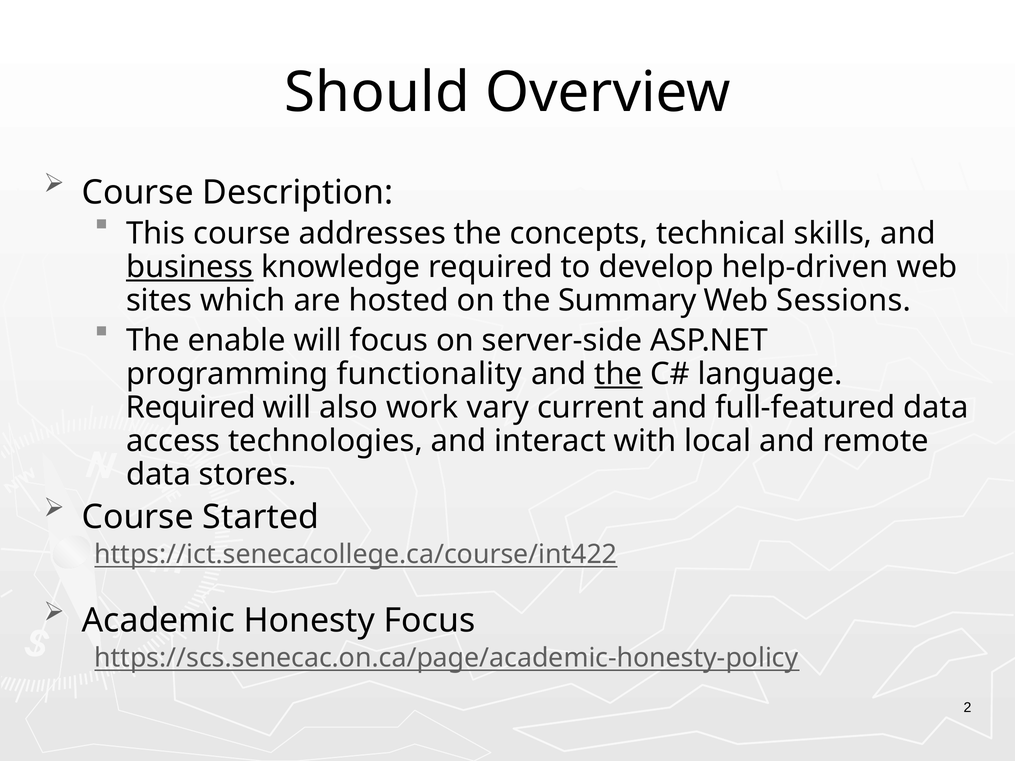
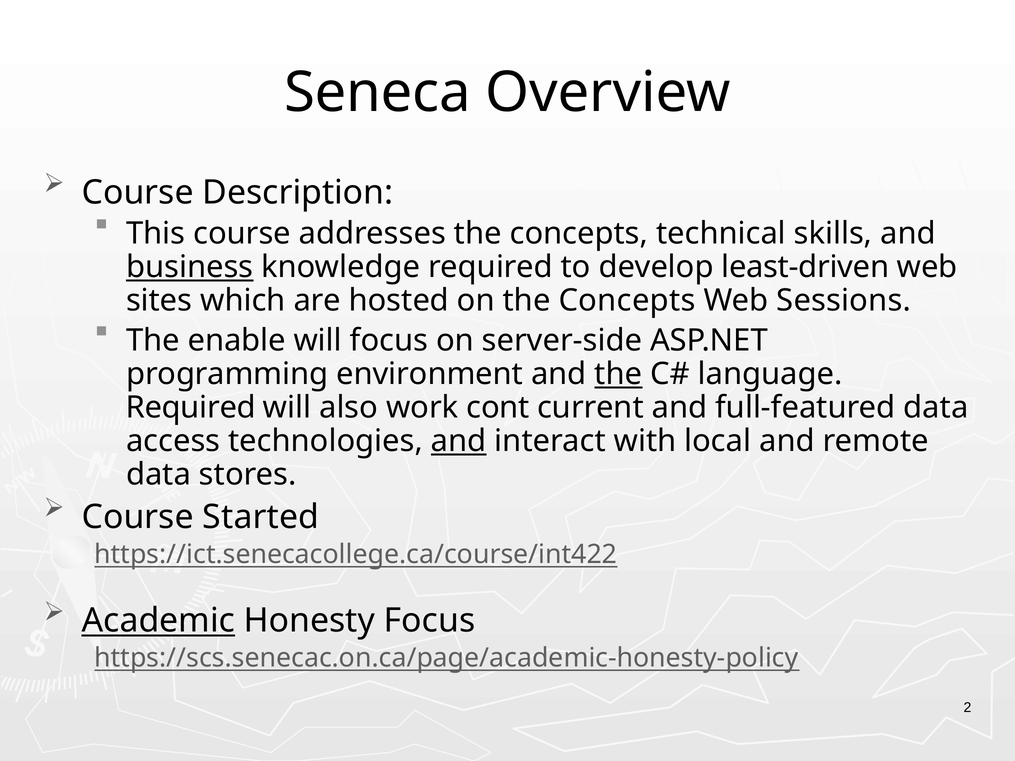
Should: Should -> Seneca
help-driven: help-driven -> least-driven
on the Summary: Summary -> Concepts
functionality: functionality -> environment
vary: vary -> cont
and at (459, 441) underline: none -> present
Academic underline: none -> present
